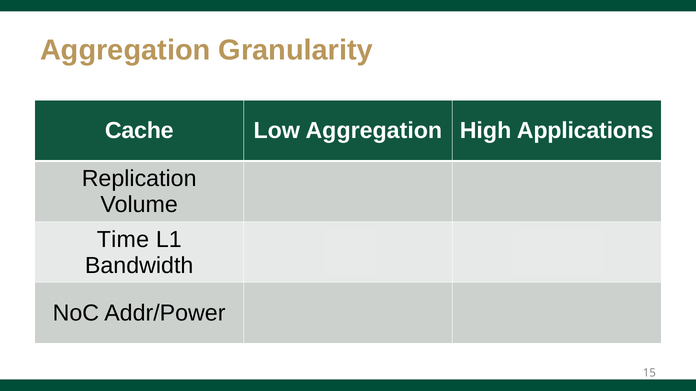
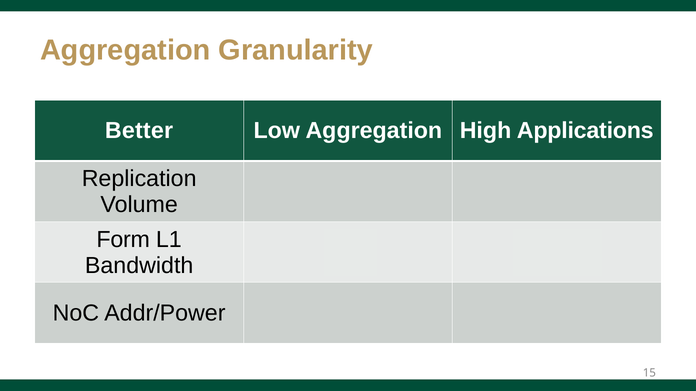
Cache: Cache -> Better
Time: Time -> Form
